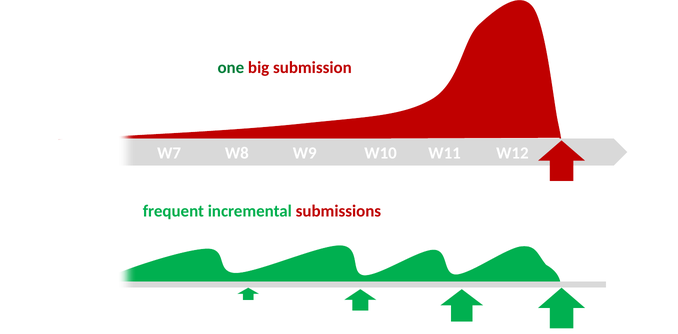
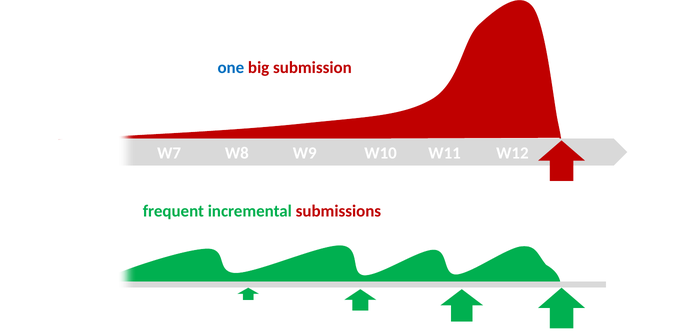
one colour: green -> blue
